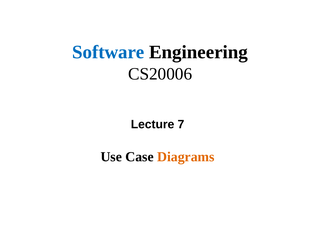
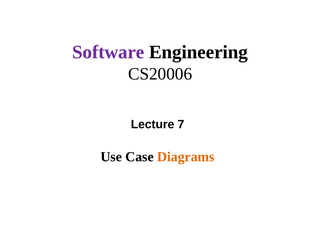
Software colour: blue -> purple
